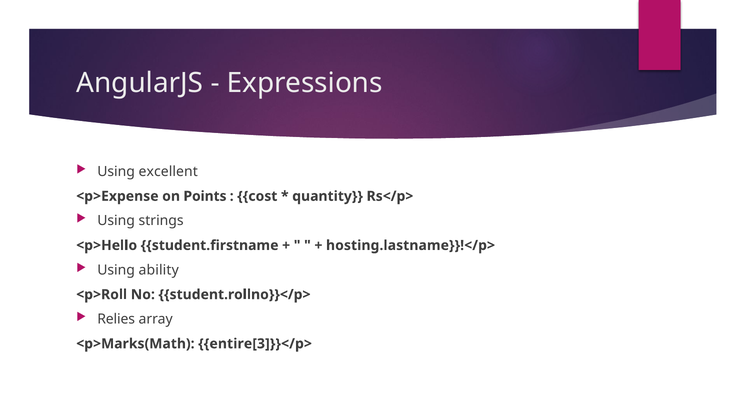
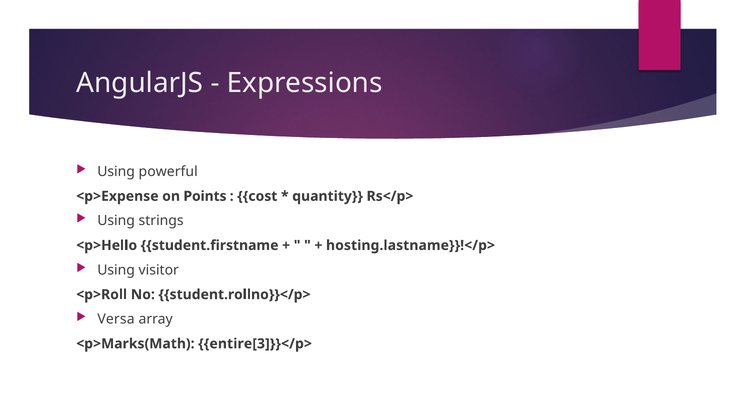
excellent: excellent -> powerful
ability: ability -> visitor
Relies: Relies -> Versa
